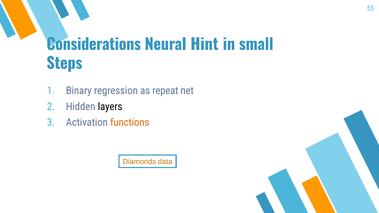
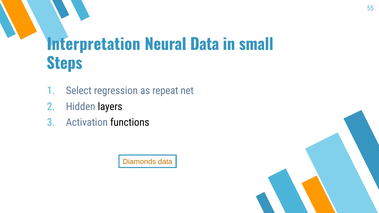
Considerations: Considerations -> Interpretation
Neural Hint: Hint -> Data
Binary: Binary -> Select
functions colour: orange -> black
